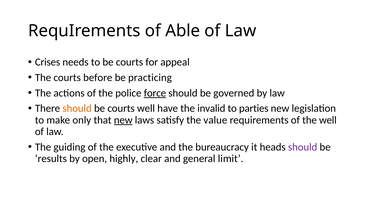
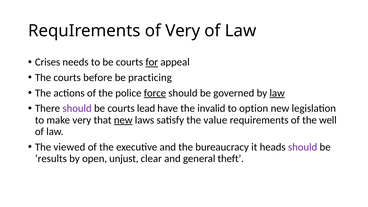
of Able: Able -> Very
for underline: none -> present
law at (277, 93) underline: none -> present
should at (77, 108) colour: orange -> purple
courts well: well -> lead
parties: parties -> option
make only: only -> very
guiding: guiding -> viewed
highly: highly -> unjust
limit: limit -> theft
